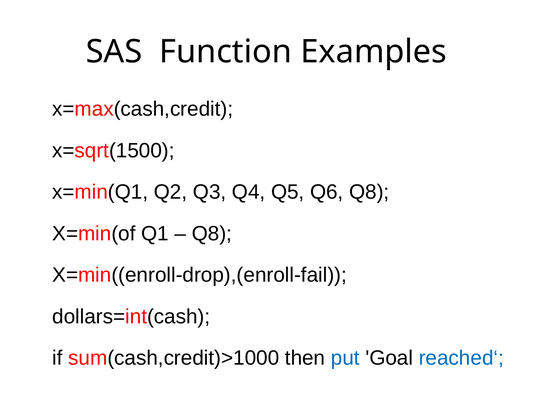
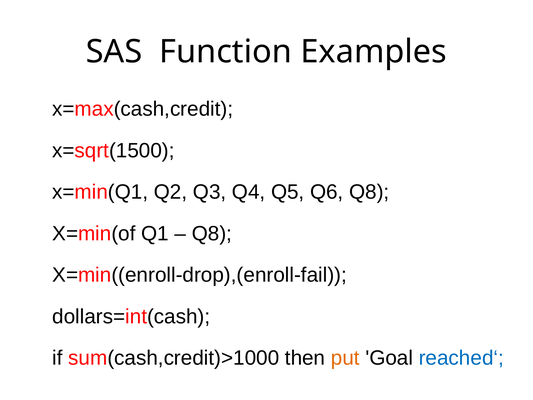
put colour: blue -> orange
